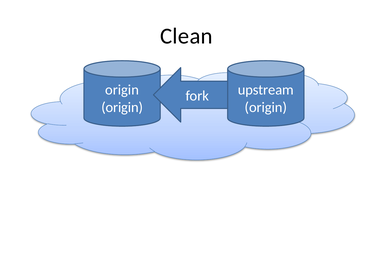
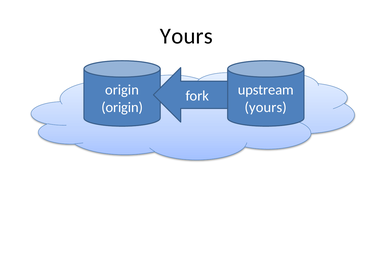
Clean at (186, 36): Clean -> Yours
origin at (266, 107): origin -> yours
